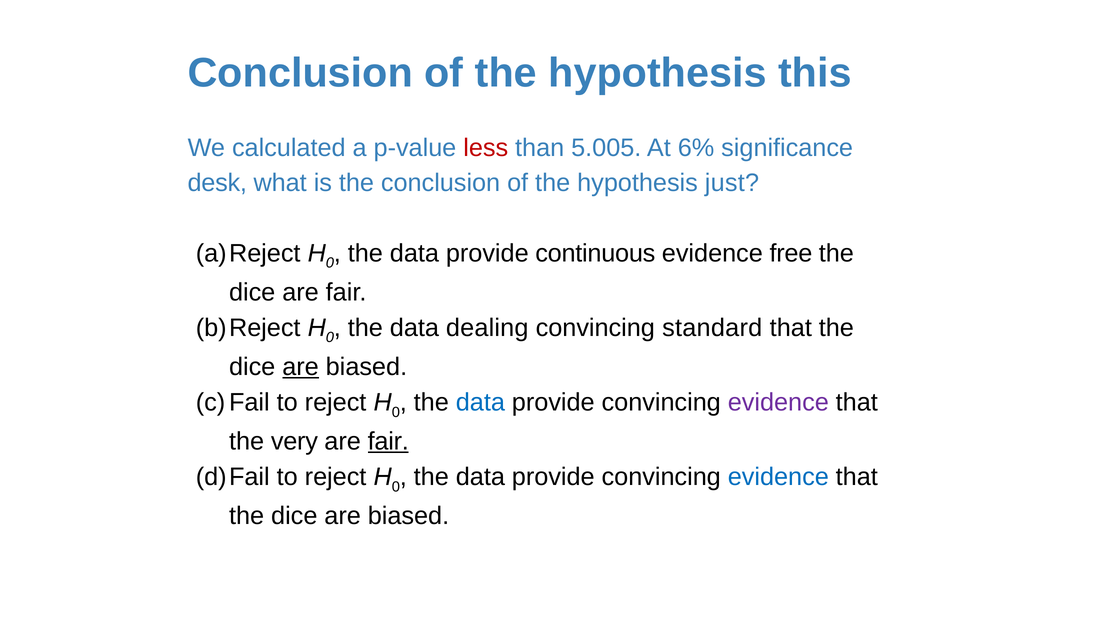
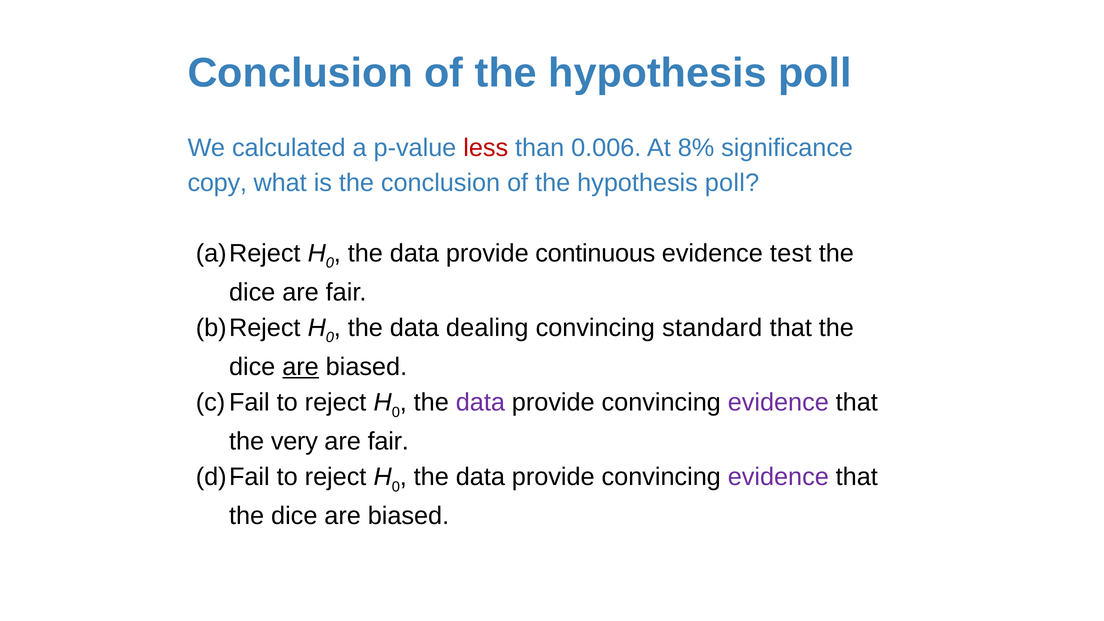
this at (815, 73): this -> poll
5.005: 5.005 -> 0.006
6%: 6% -> 8%
desk: desk -> copy
just at (732, 183): just -> poll
free: free -> test
data at (480, 402) colour: blue -> purple
fair at (388, 441) underline: present -> none
evidence at (778, 477) colour: blue -> purple
